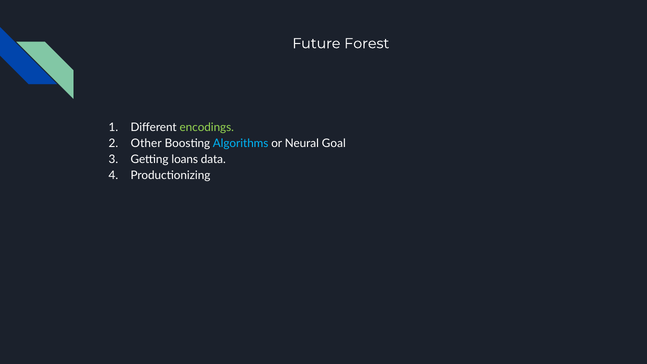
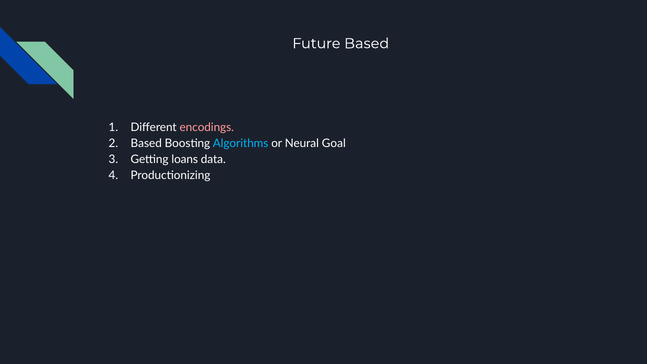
Future Forest: Forest -> Based
encodings colour: light green -> pink
Other at (146, 143): Other -> Based
